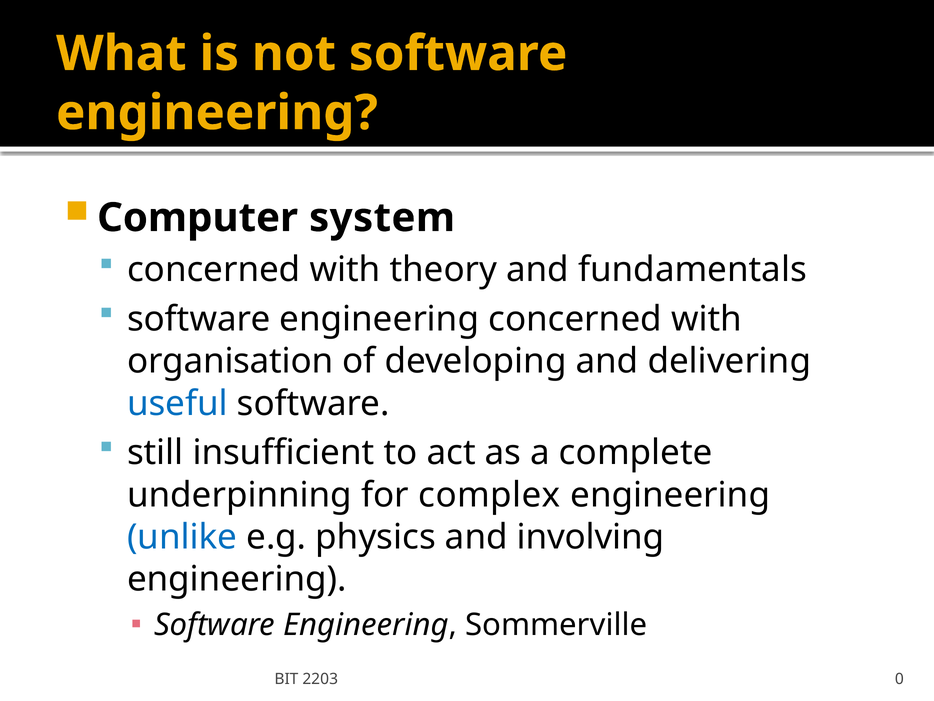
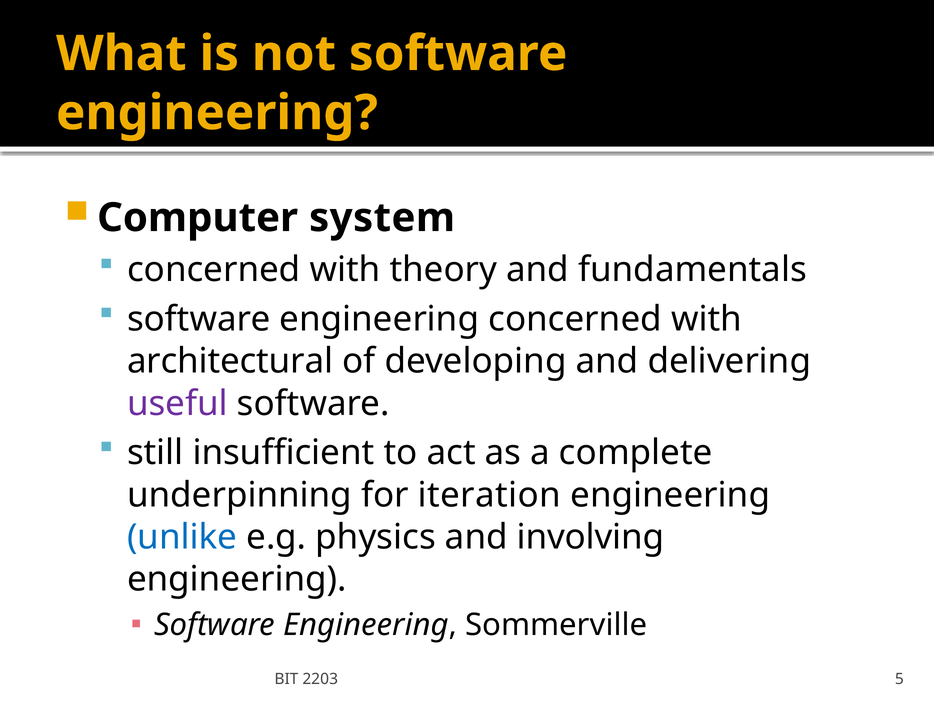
organisation: organisation -> architectural
useful colour: blue -> purple
complex: complex -> iteration
0: 0 -> 5
